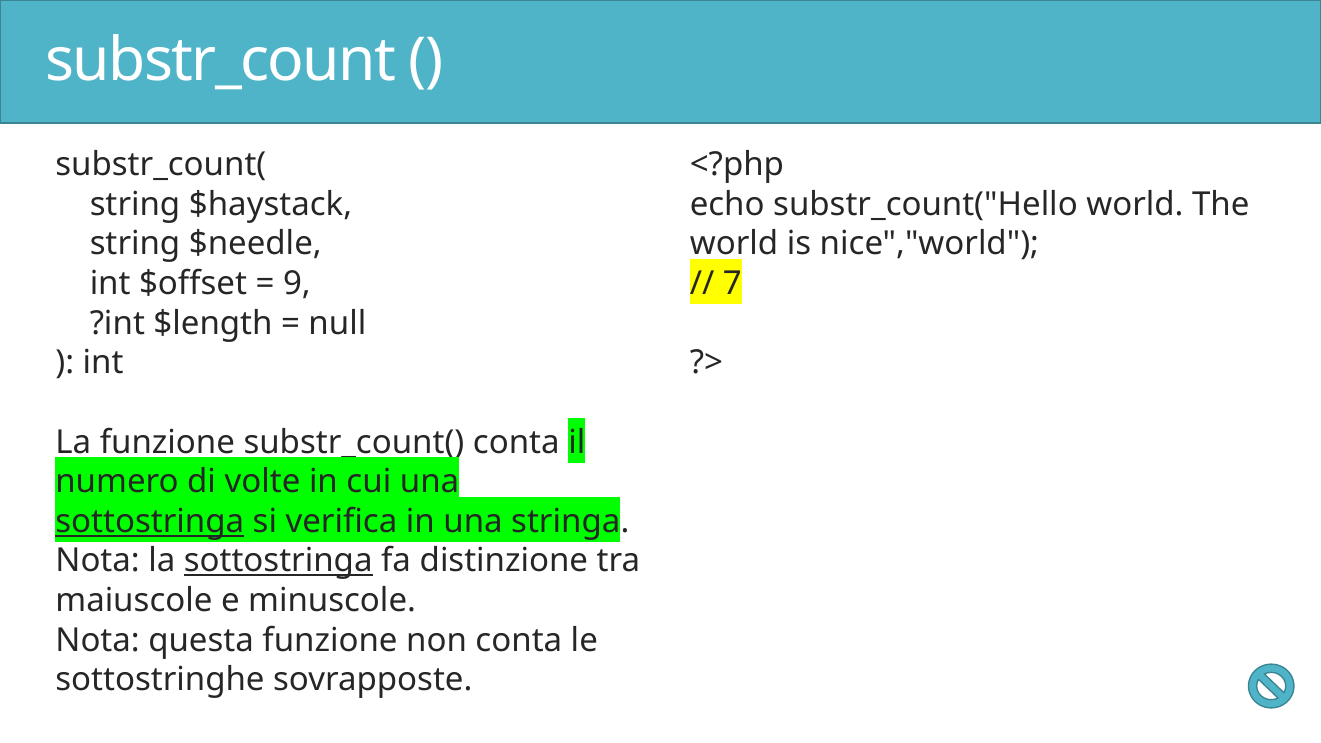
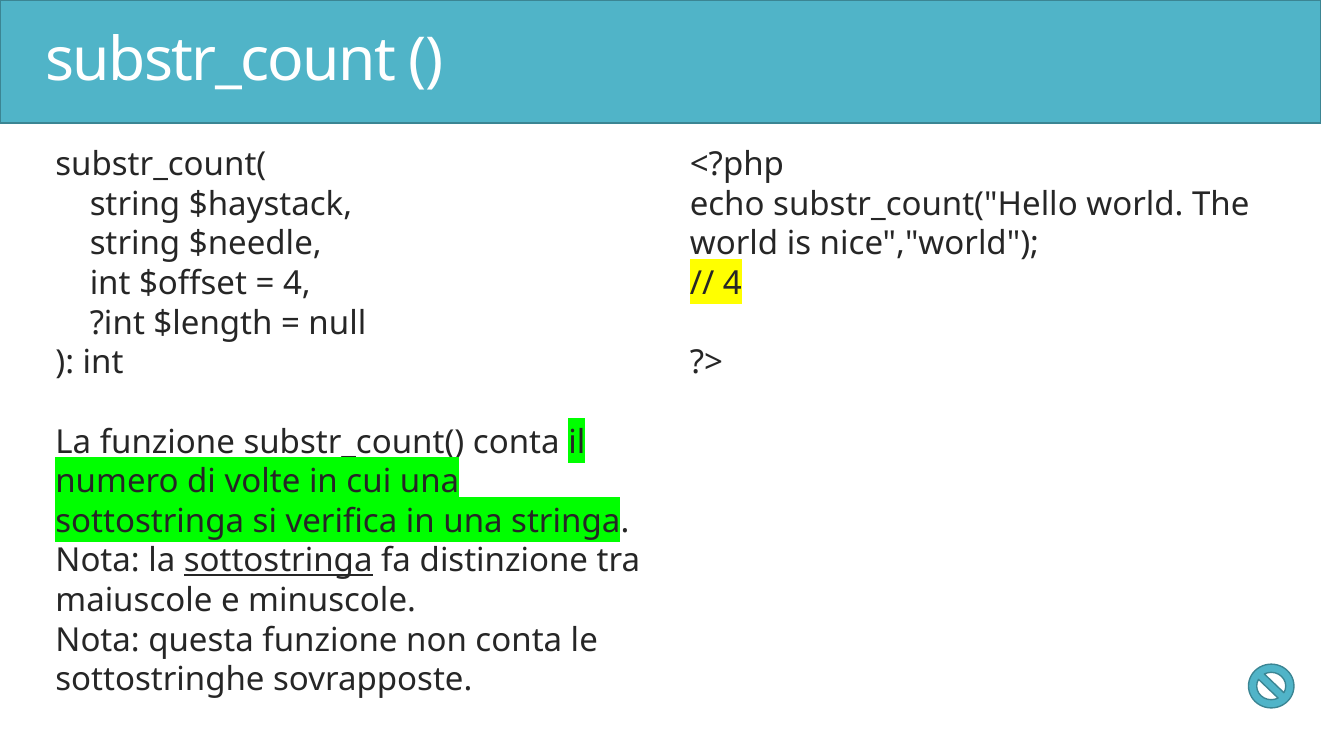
9 at (297, 284): 9 -> 4
7 at (732, 284): 7 -> 4
sottostringa at (150, 521) underline: present -> none
